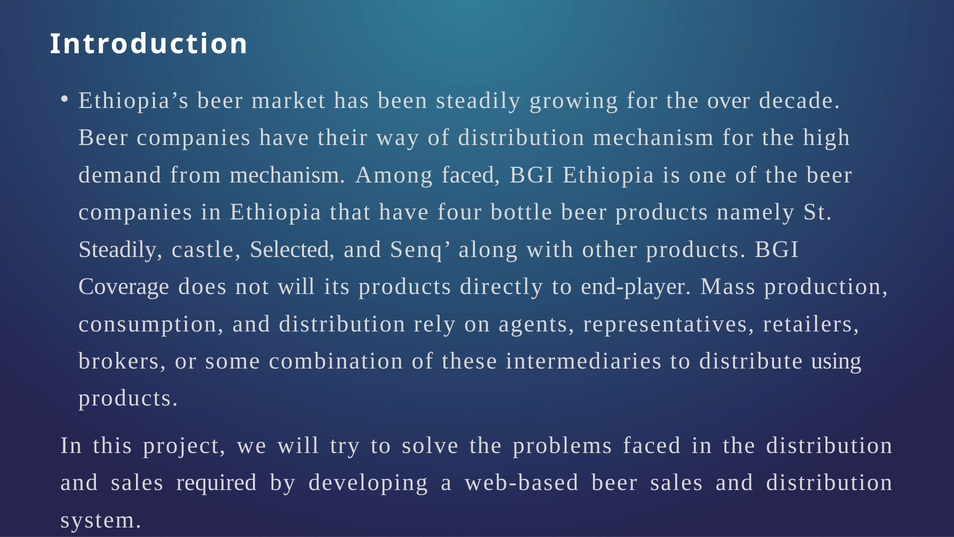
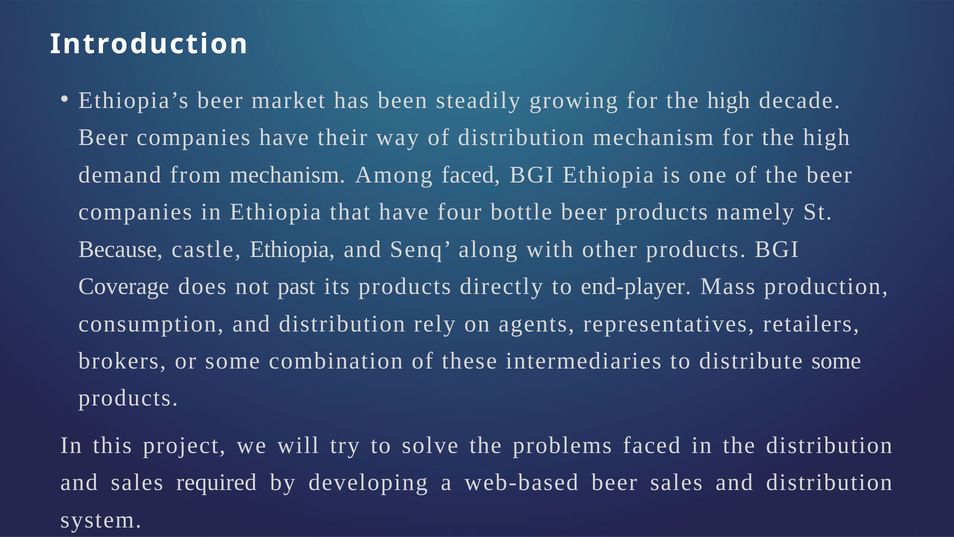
growing for the over: over -> high
Steadily at (120, 249): Steadily -> Because
castle Selected: Selected -> Ethiopia
not will: will -> past
distribute using: using -> some
